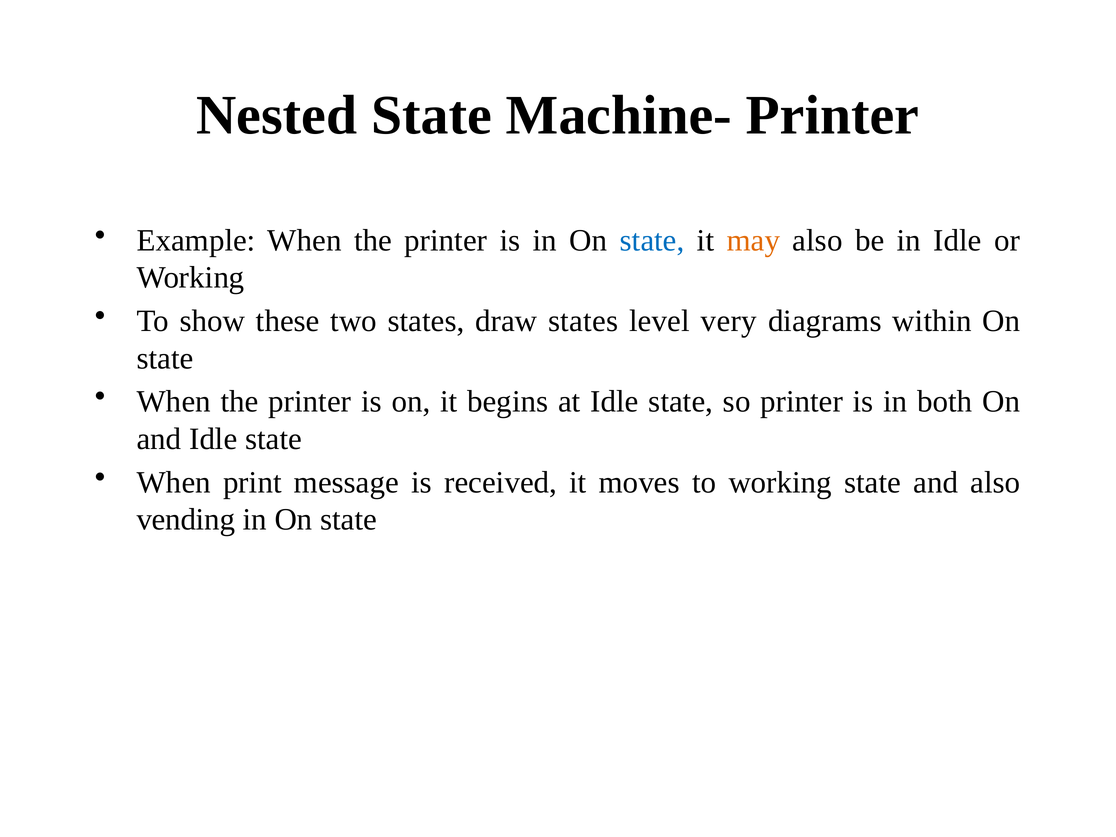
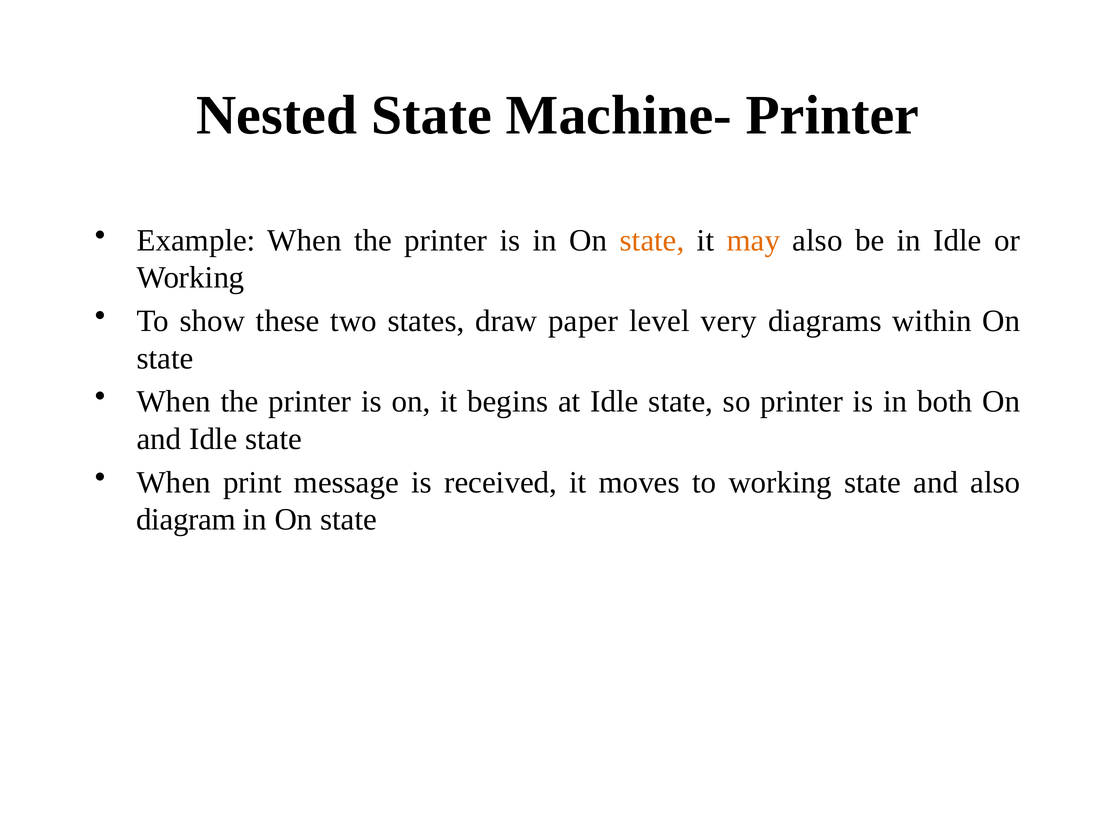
state at (652, 240) colour: blue -> orange
draw states: states -> paper
vending: vending -> diagram
